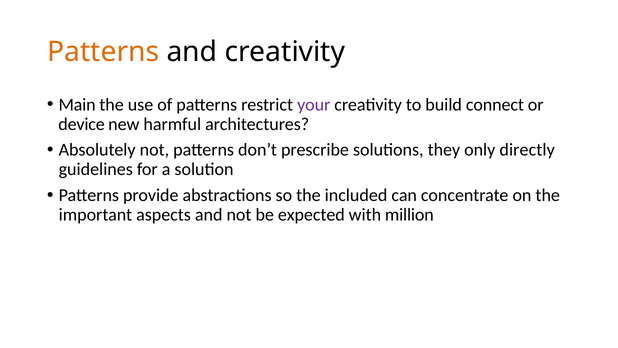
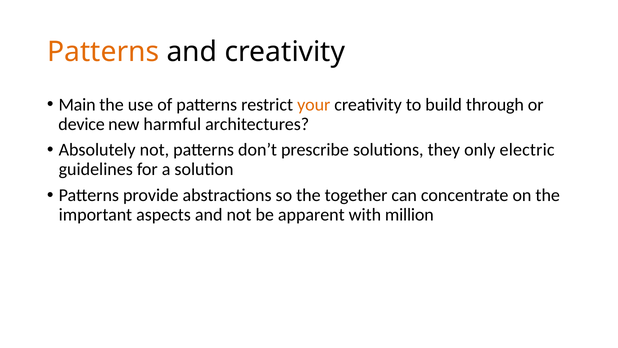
your colour: purple -> orange
connect: connect -> through
directly: directly -> electric
included: included -> together
expected: expected -> apparent
